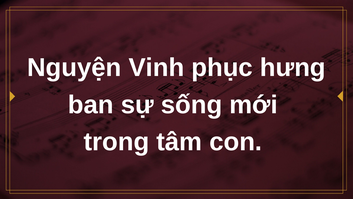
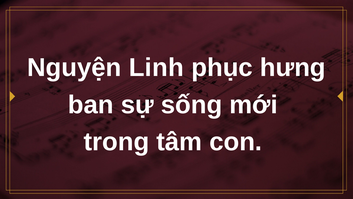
Vinh: Vinh -> Linh
